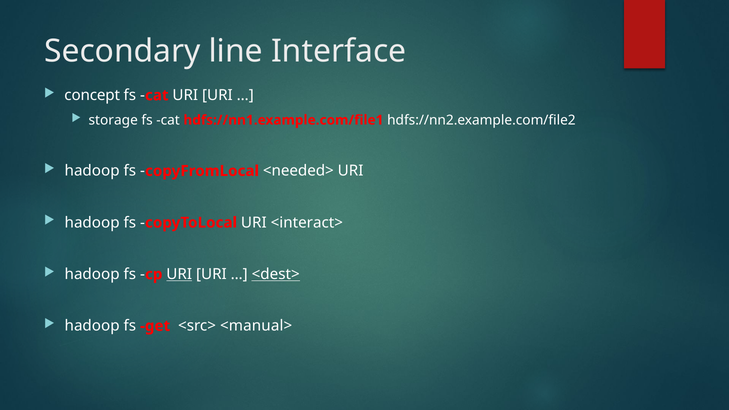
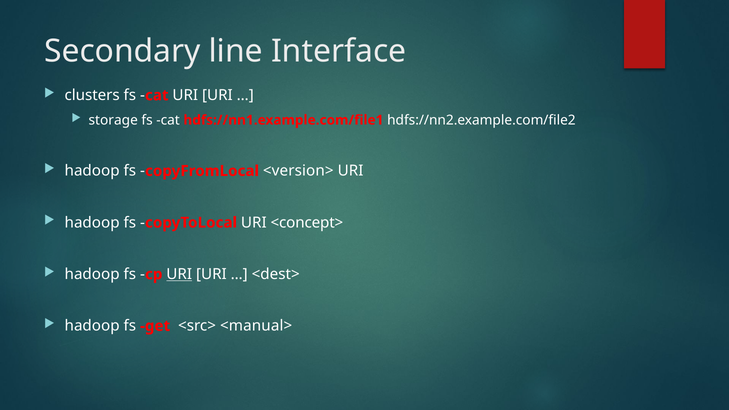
concept: concept -> clusters
<needed>: <needed> -> <version>
<interact>: <interact> -> <concept>
<dest> underline: present -> none
